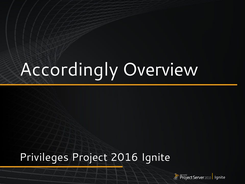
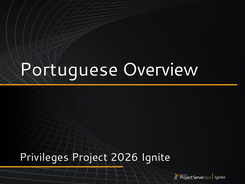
Accordingly: Accordingly -> Portuguese
2016: 2016 -> 2026
